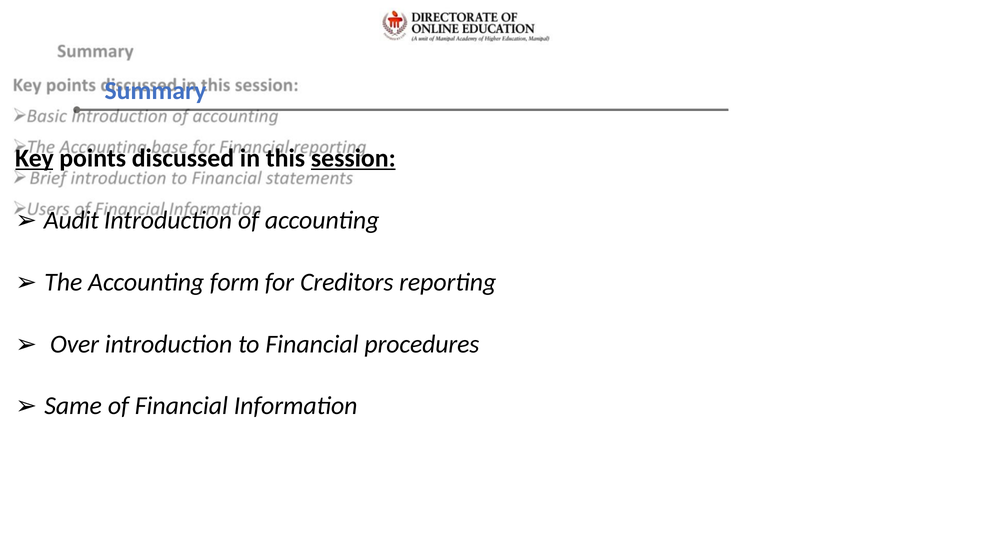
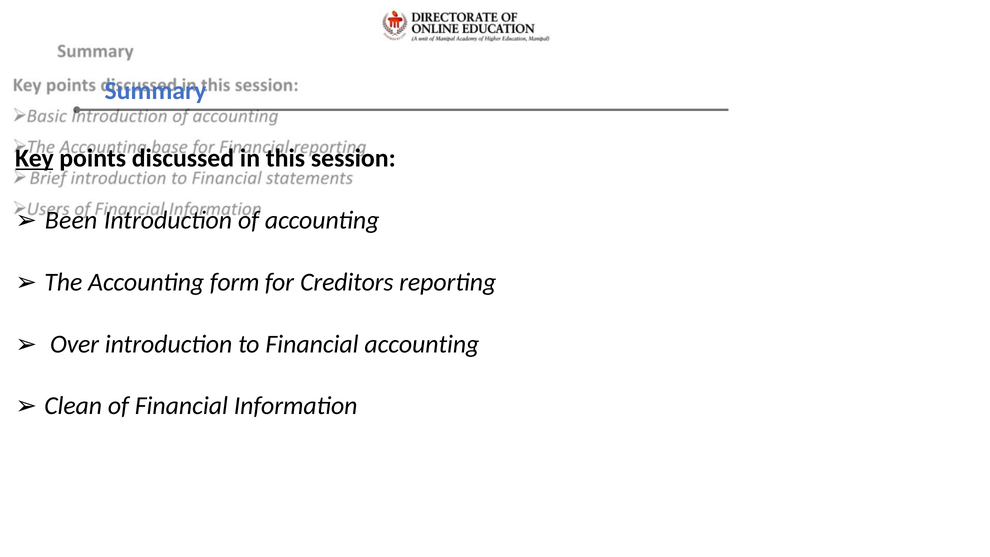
session underline: present -> none
Audit: Audit -> Been
Financial procedures: procedures -> accounting
Same: Same -> Clean
